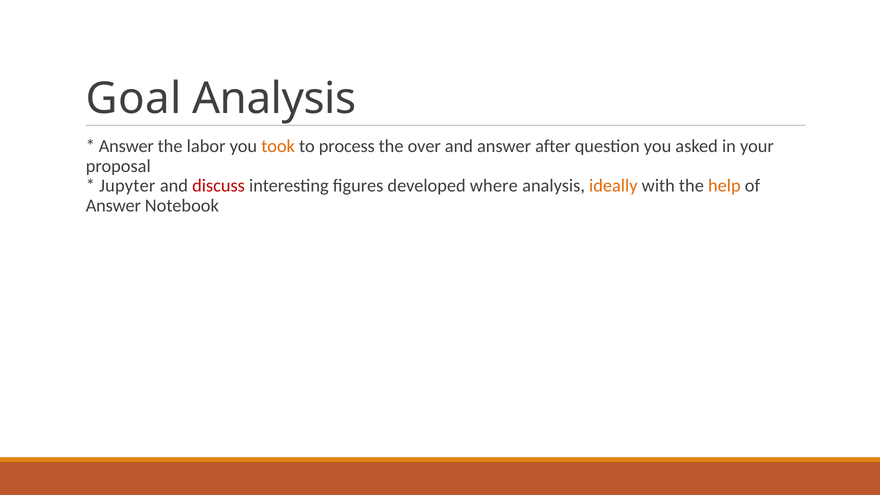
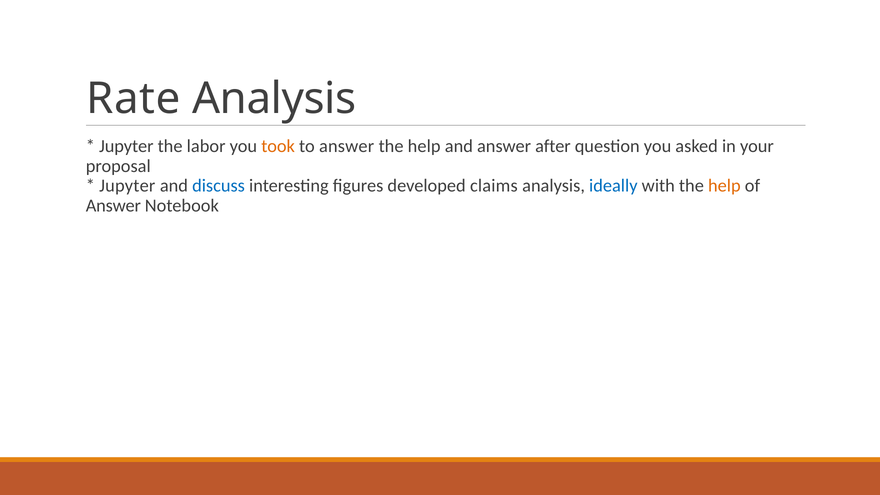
Goal: Goal -> Rate
Answer at (126, 146): Answer -> Jupyter
to process: process -> answer
over at (424, 146): over -> help
discuss colour: red -> blue
where: where -> claims
ideally colour: orange -> blue
